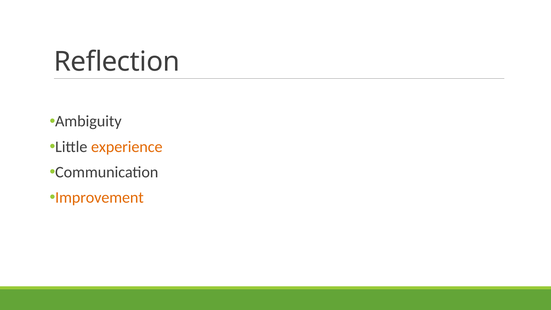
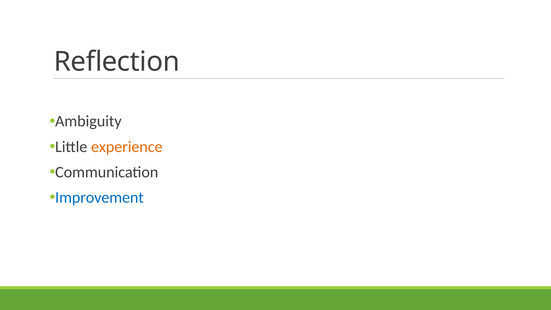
Improvement colour: orange -> blue
